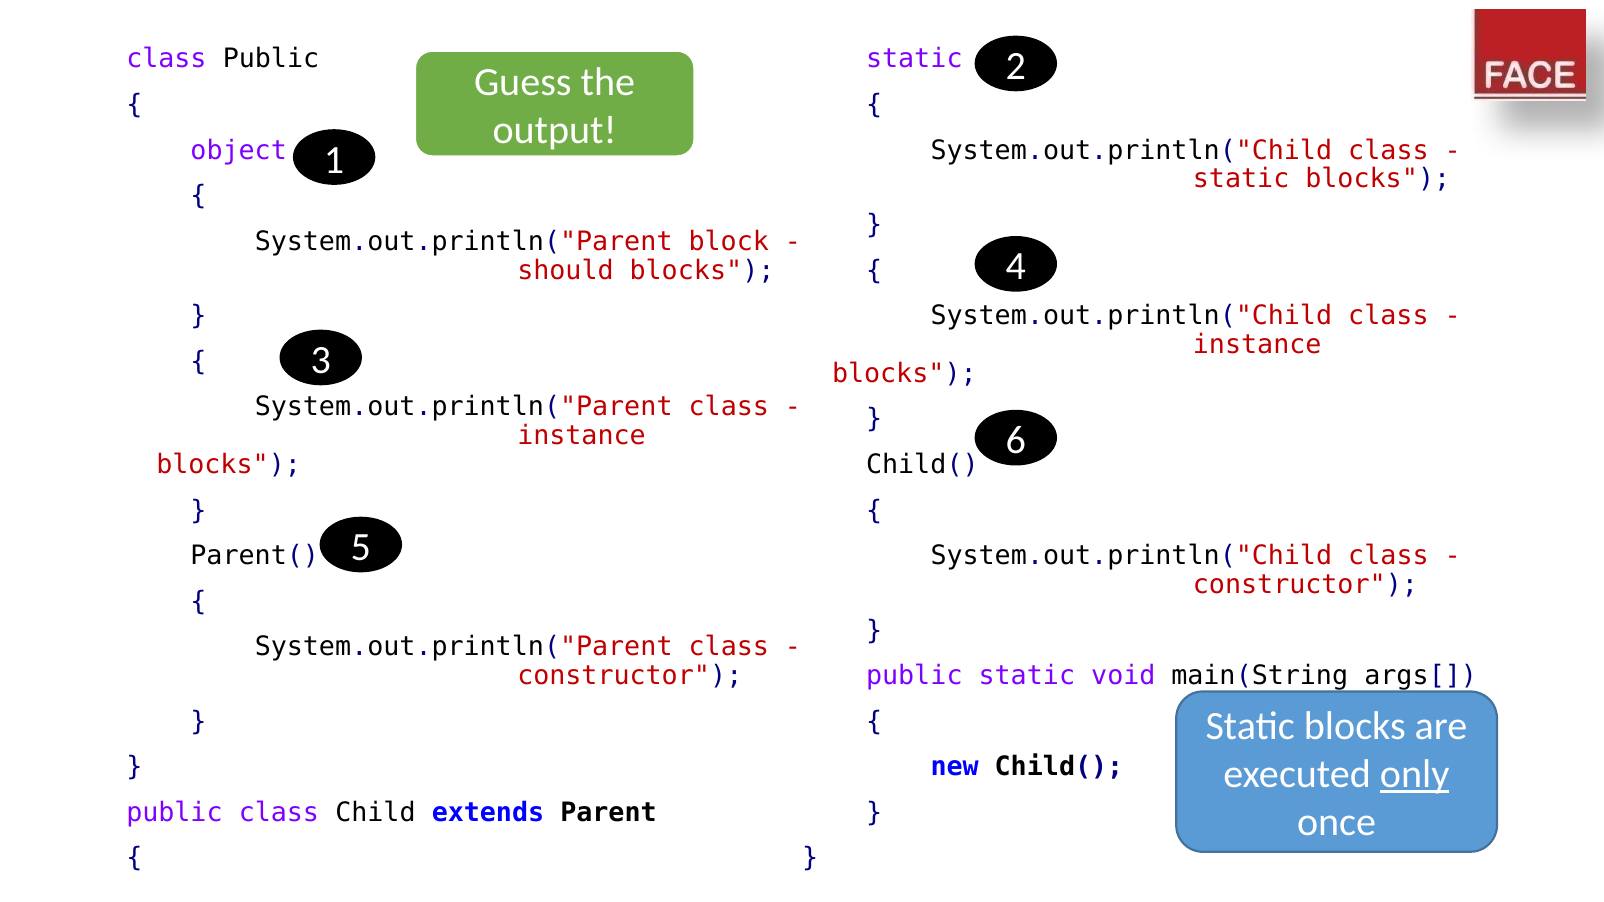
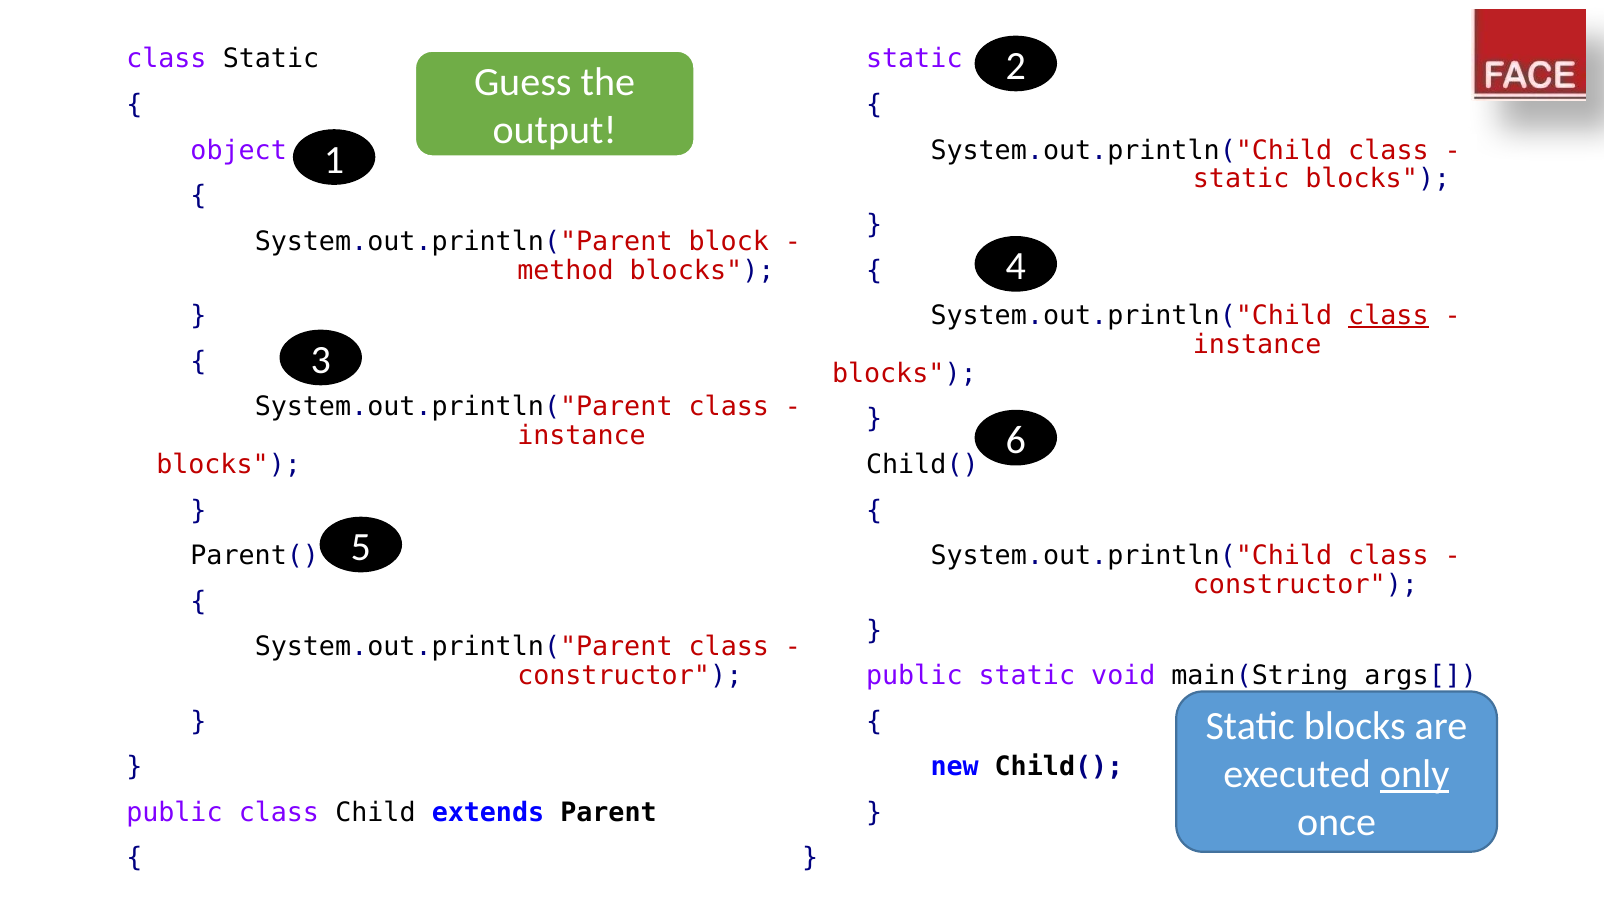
class Public: Public -> Static
should: should -> method
class at (1388, 316) underline: none -> present
